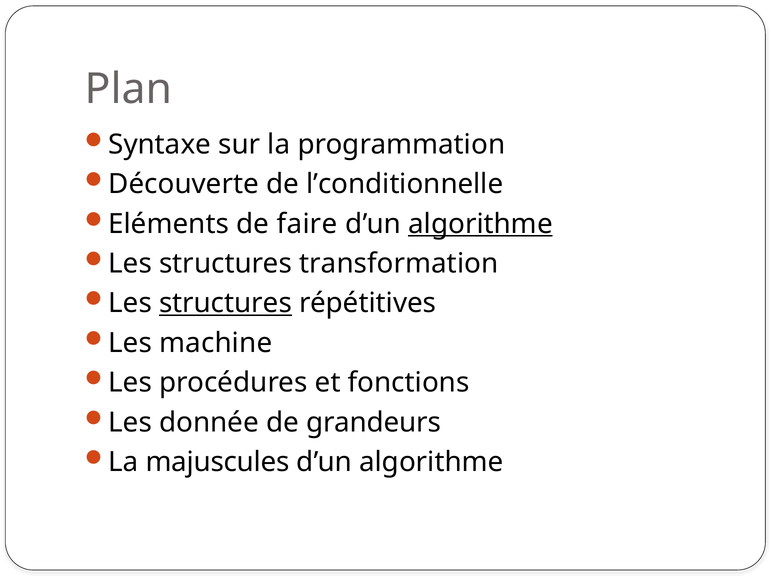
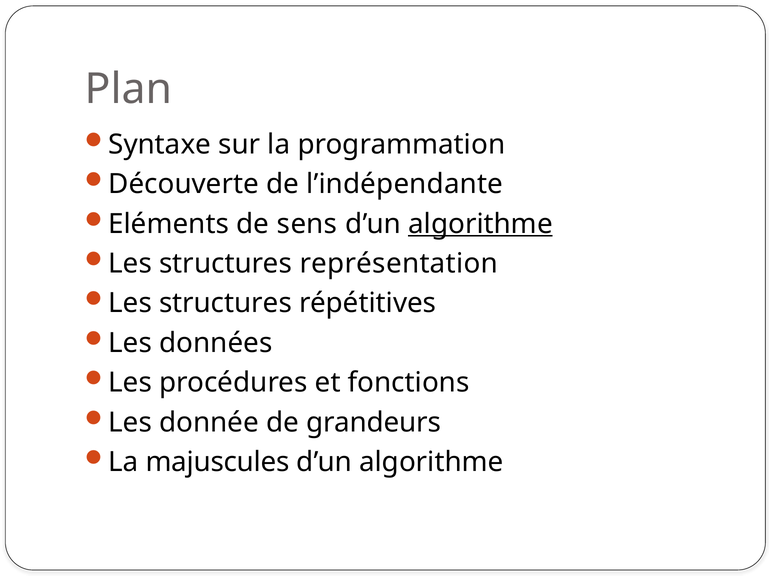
l’conditionnelle: l’conditionnelle -> l’indépendante
faire: faire -> sens
transformation: transformation -> représentation
structures at (226, 303) underline: present -> none
machine: machine -> données
